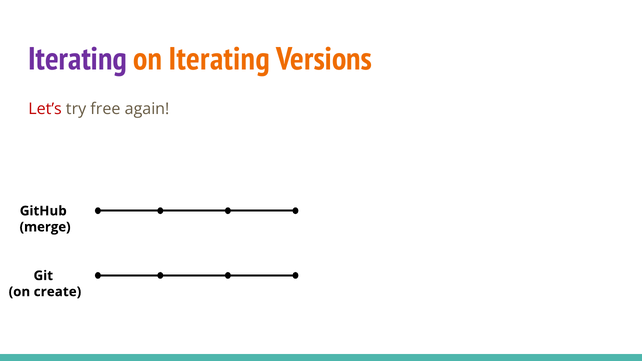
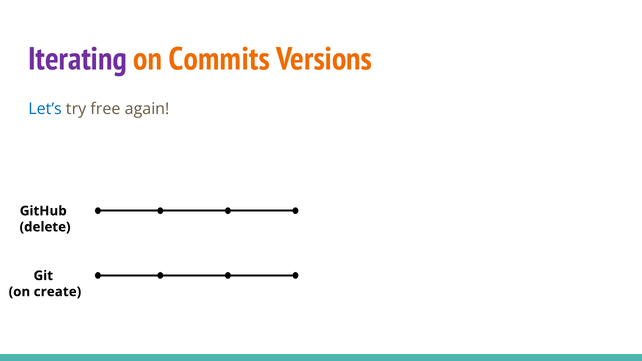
on Iterating: Iterating -> Commits
Let’s colour: red -> blue
merge: merge -> delete
